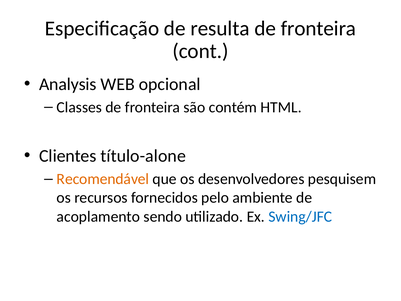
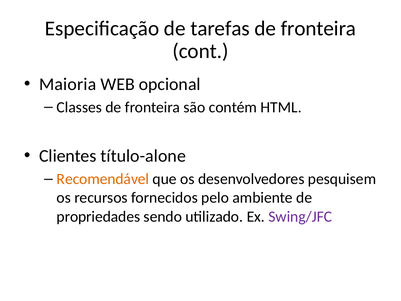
resulta: resulta -> tarefas
Analysis: Analysis -> Maioria
acoplamento: acoplamento -> propriedades
Swing/JFC colour: blue -> purple
